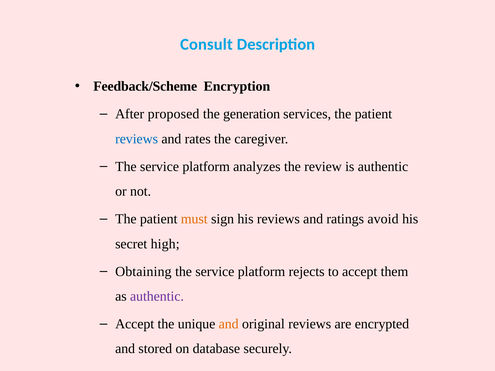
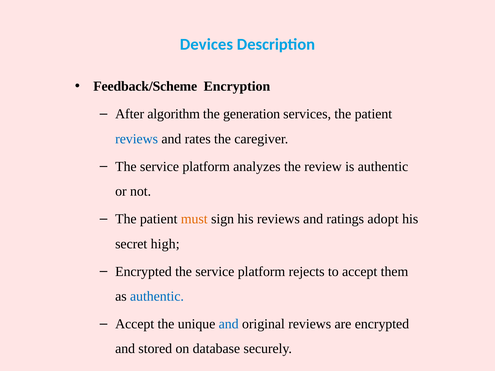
Consult: Consult -> Devices
proposed: proposed -> algorithm
avoid: avoid -> adopt
Obtaining at (143, 272): Obtaining -> Encrypted
authentic at (157, 296) colour: purple -> blue
and at (229, 324) colour: orange -> blue
